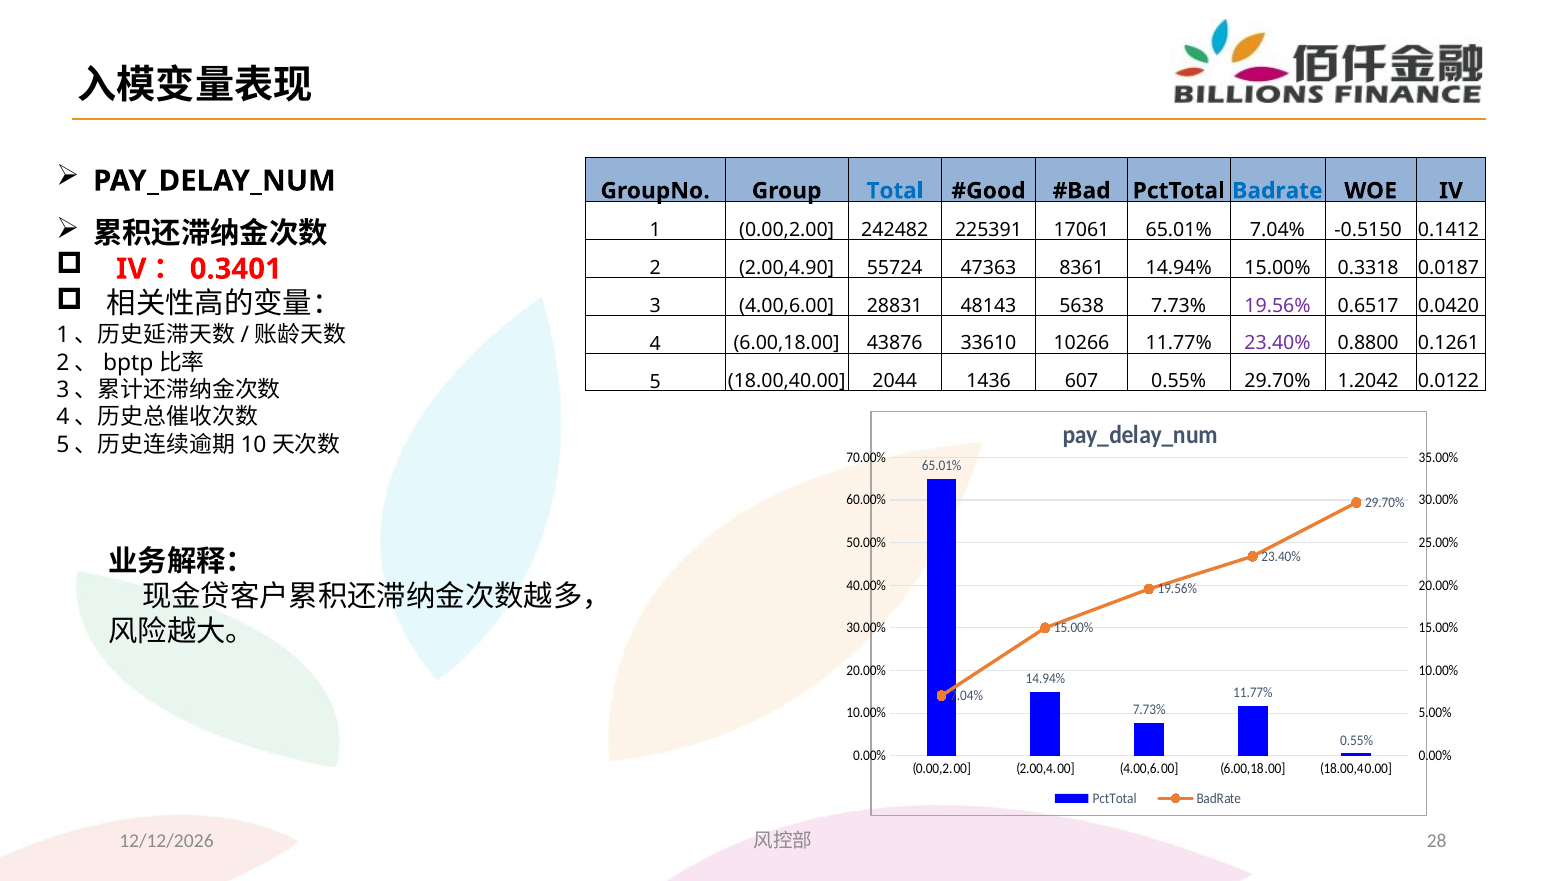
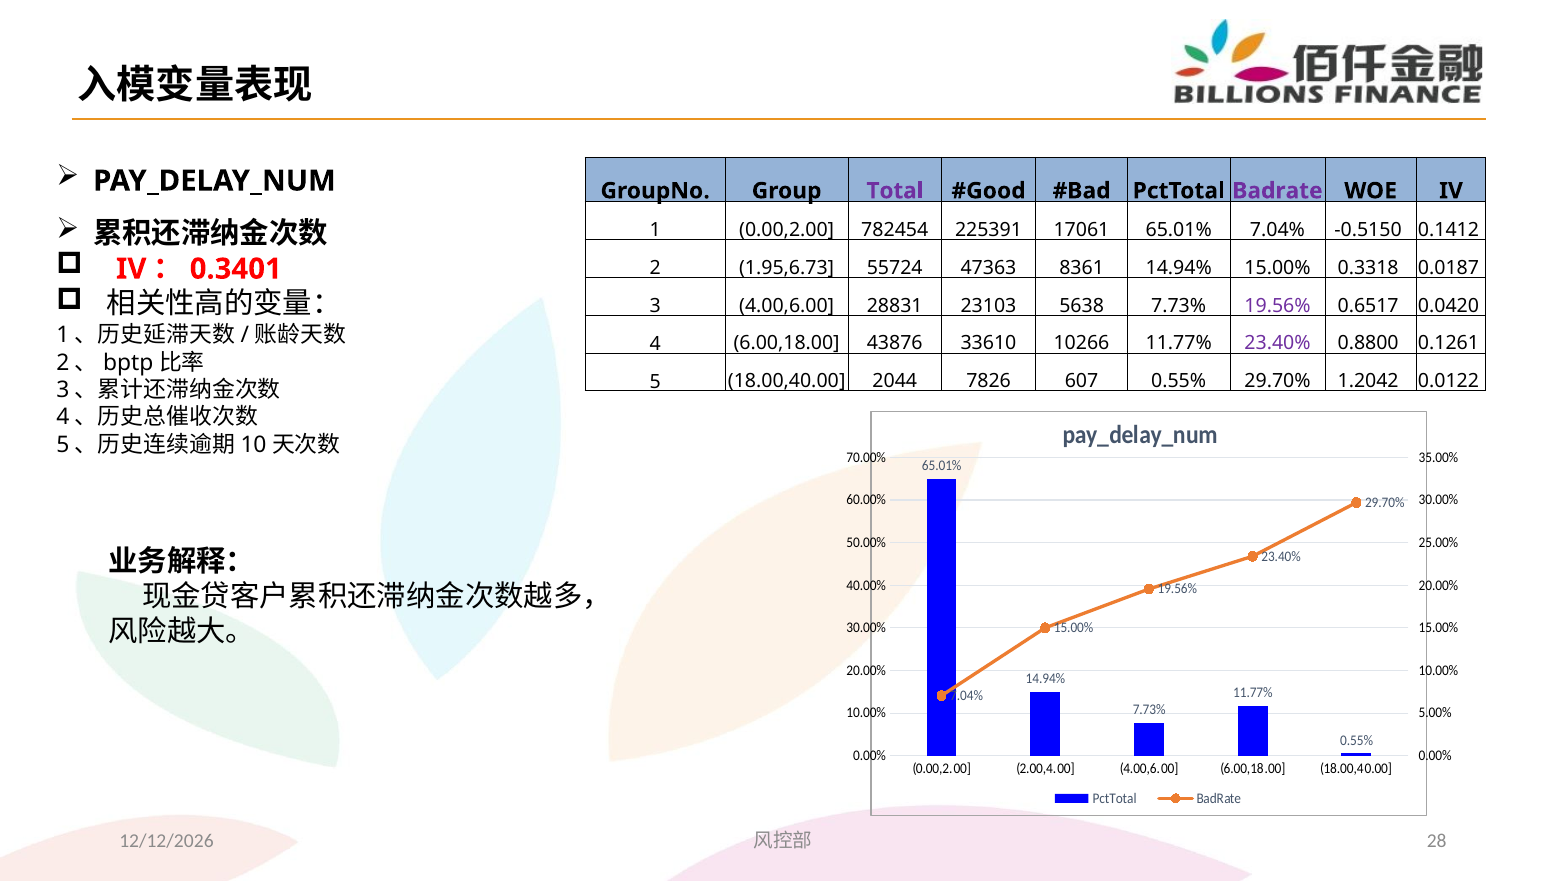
Total colour: blue -> purple
Badrate at (1277, 191) colour: blue -> purple
242482: 242482 -> 782454
2.00,4.90: 2.00,4.90 -> 1.95,6.73
48143: 48143 -> 23103
1436: 1436 -> 7826
